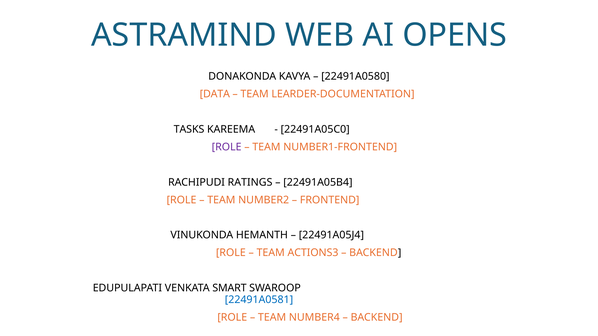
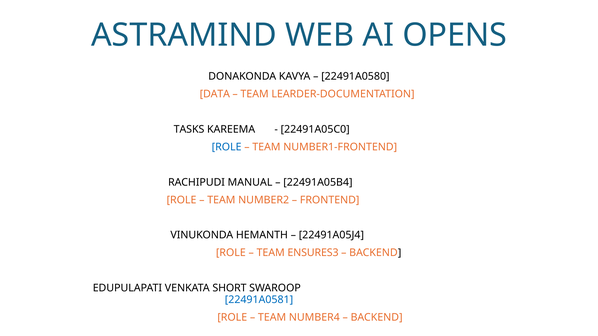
ROLE at (227, 147) colour: purple -> blue
RATINGS: RATINGS -> MANUAL
ACTIONS3: ACTIONS3 -> ENSURES3
SMART: SMART -> SHORT
